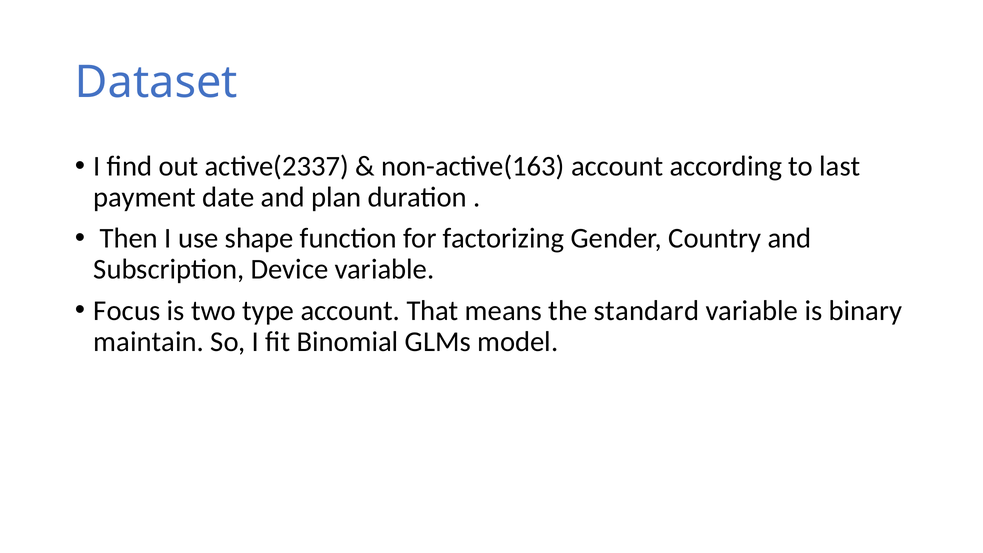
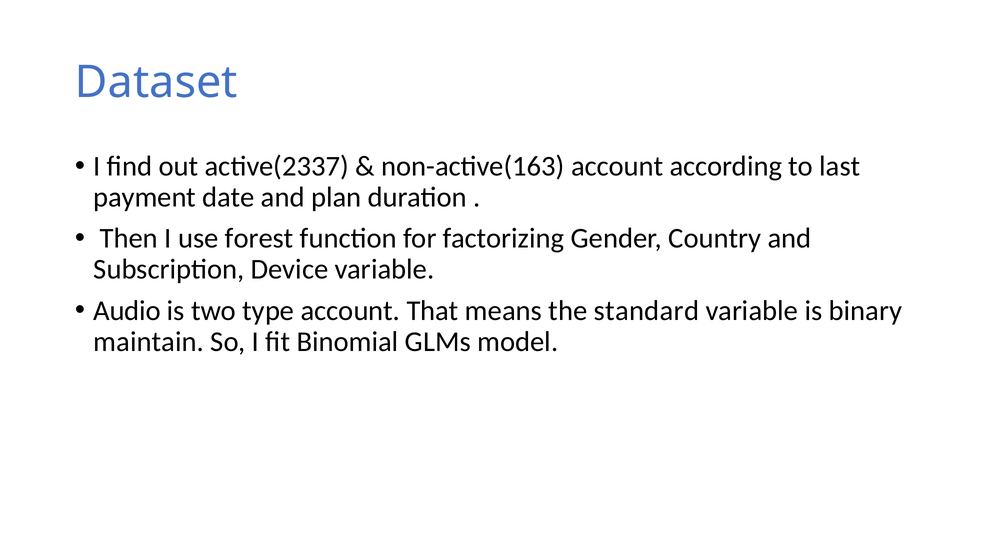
shape: shape -> forest
Focus: Focus -> Audio
